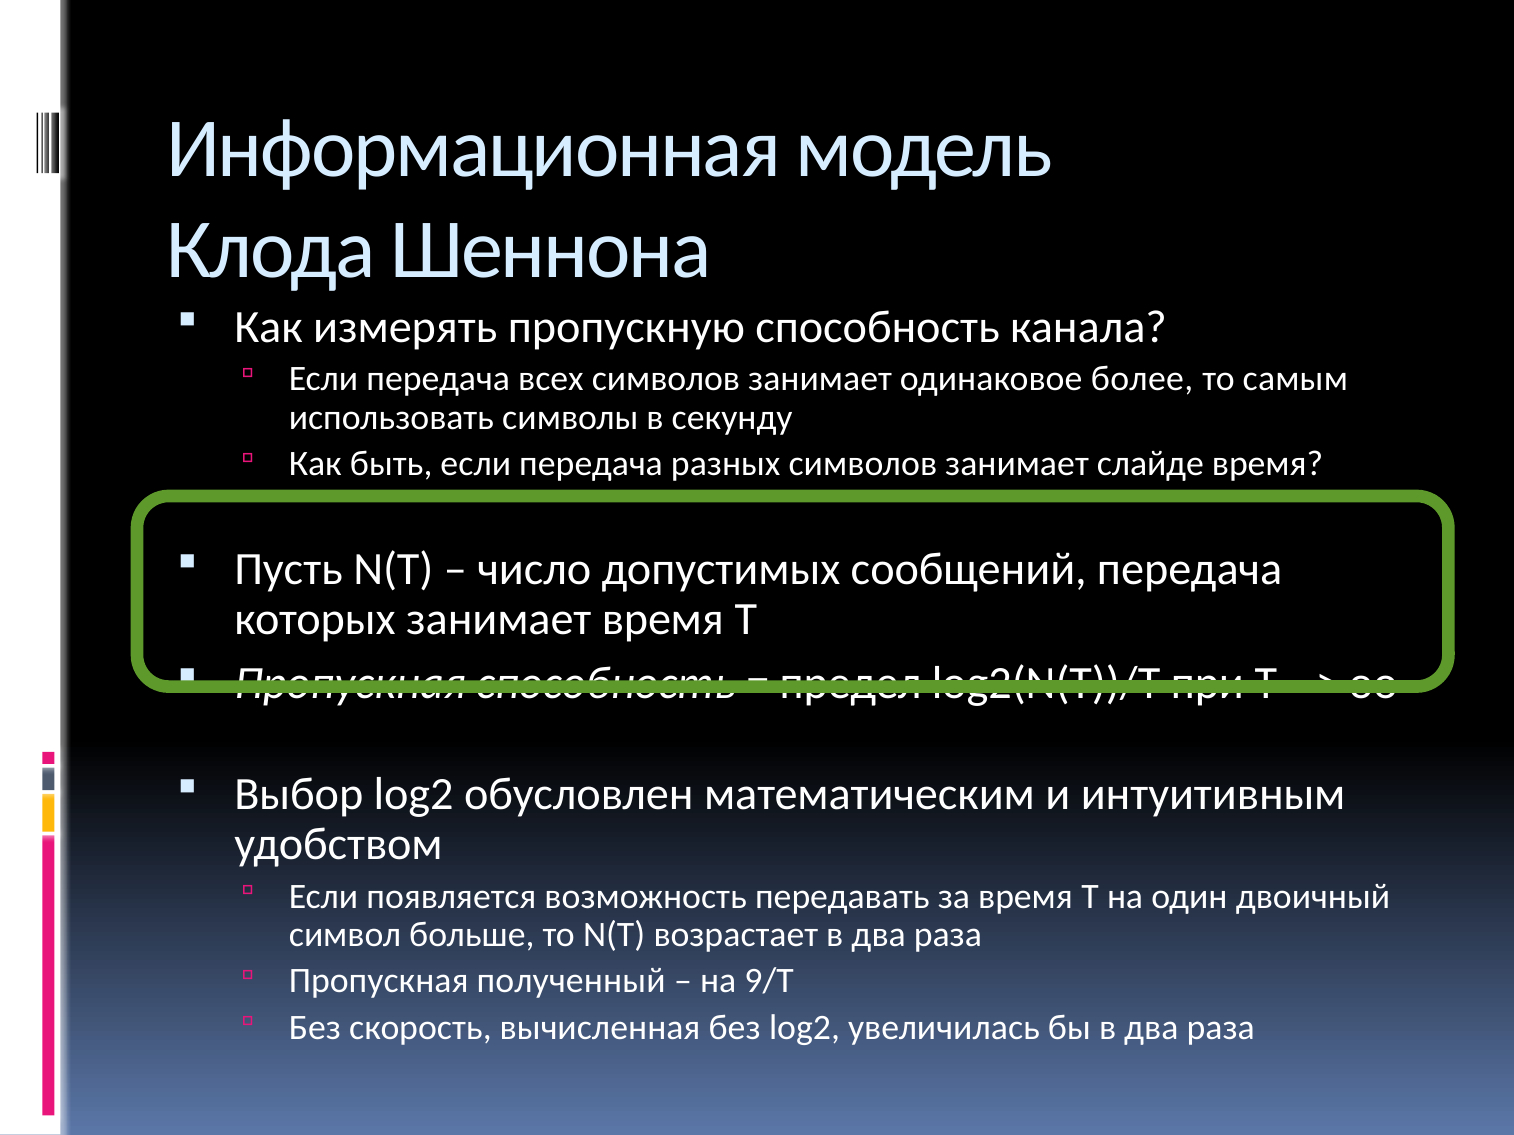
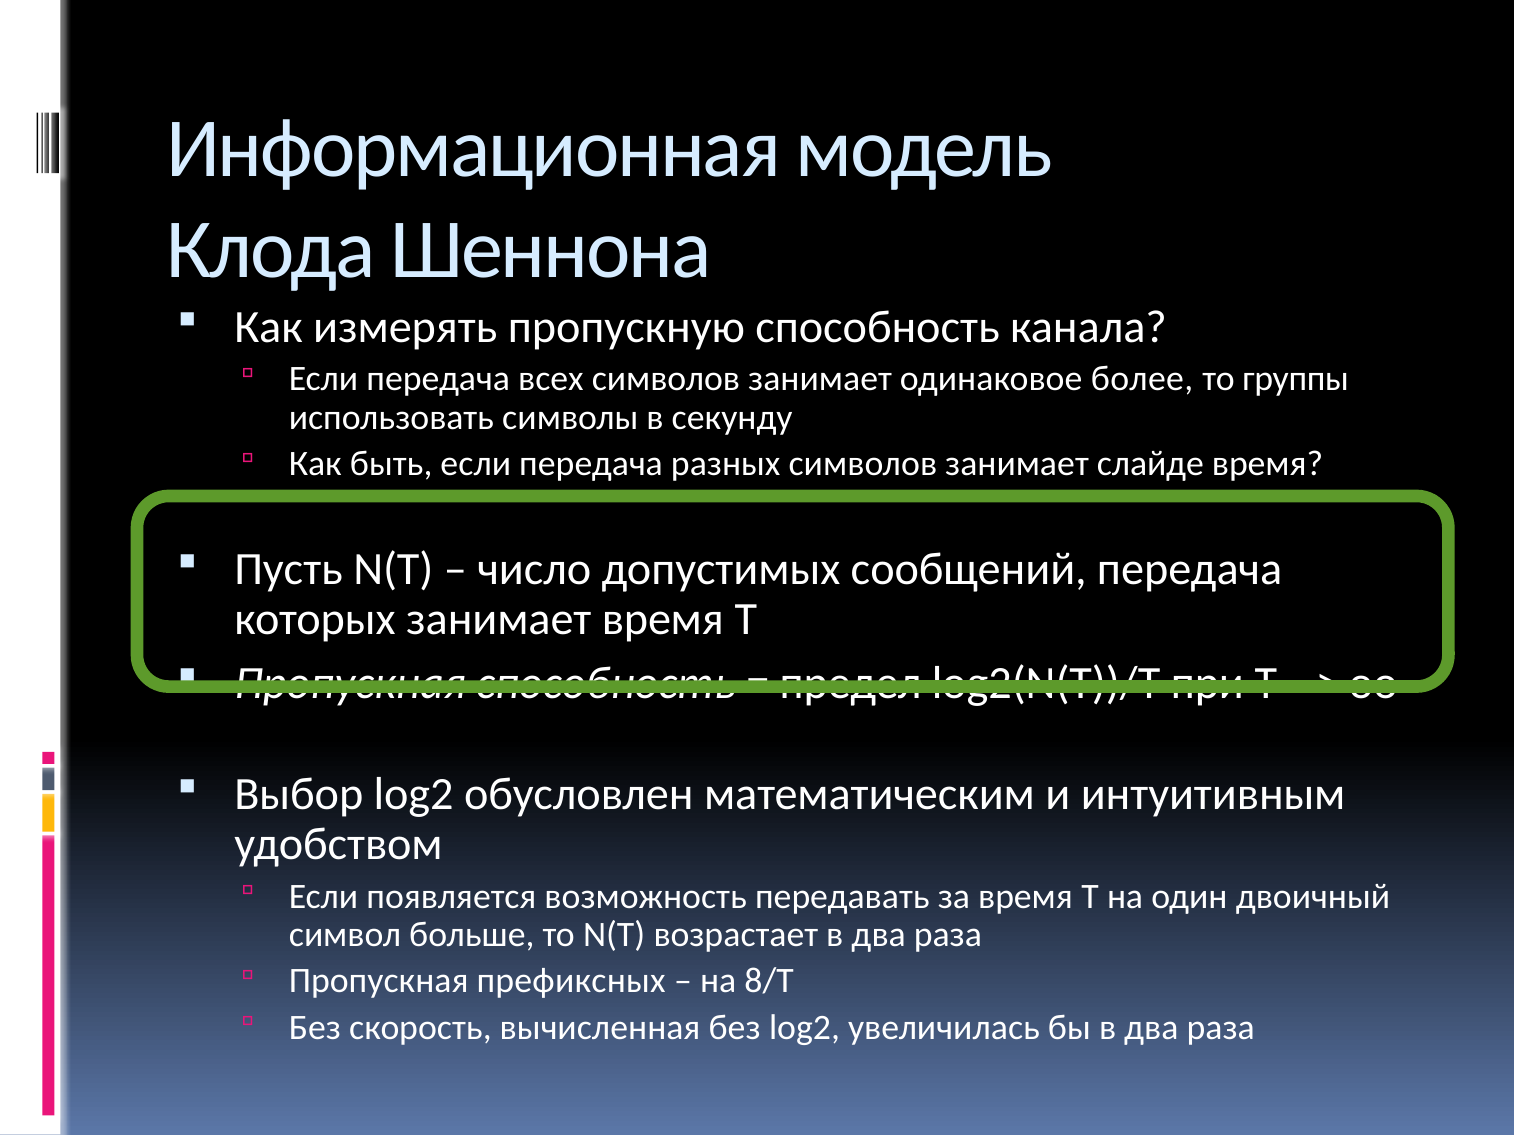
самым: самым -> группы
полученный: полученный -> префиксных
9/Т: 9/Т -> 8/Т
